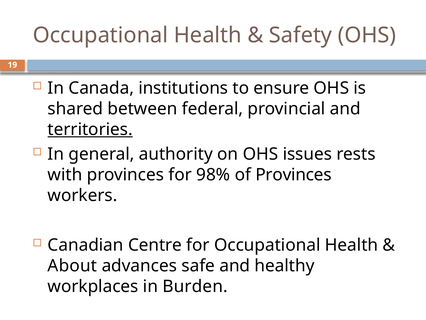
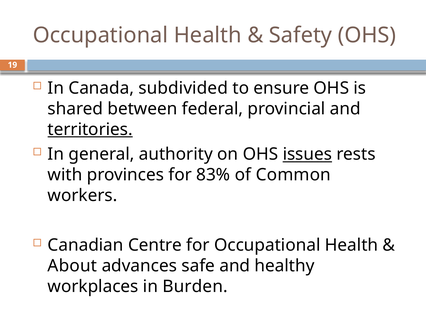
institutions: institutions -> subdivided
issues underline: none -> present
98%: 98% -> 83%
of Provinces: Provinces -> Common
